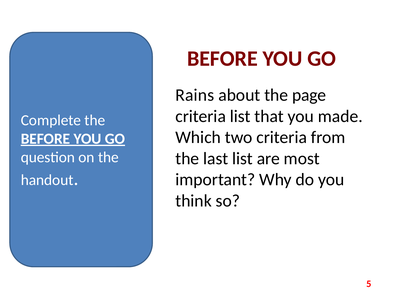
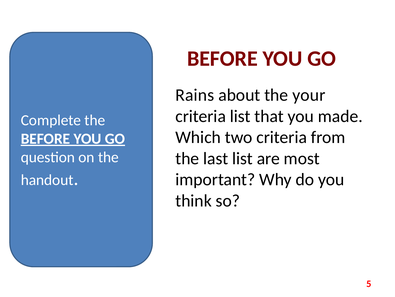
page: page -> your
